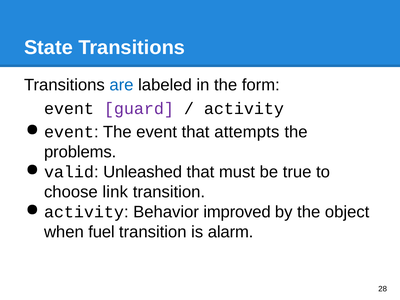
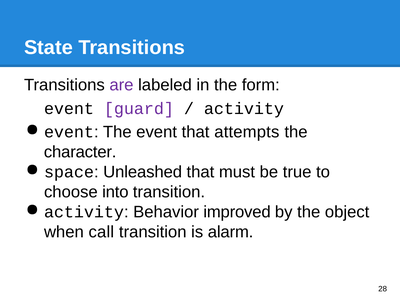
are colour: blue -> purple
problems: problems -> character
valid: valid -> space
link: link -> into
fuel: fuel -> call
